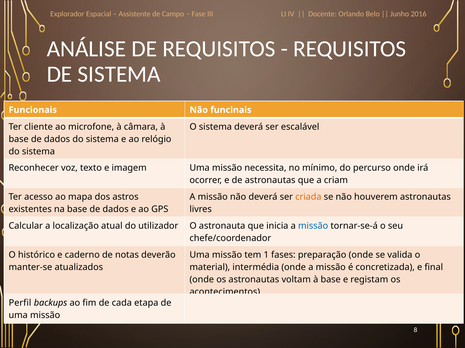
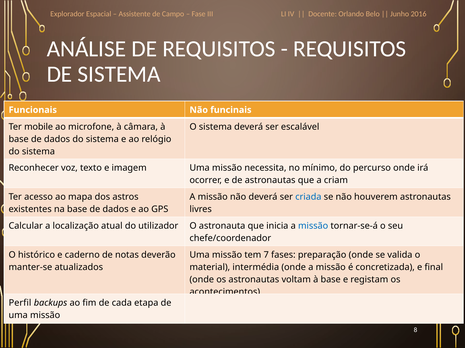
cliente: cliente -> mobile
criada colour: orange -> blue
1: 1 -> 7
